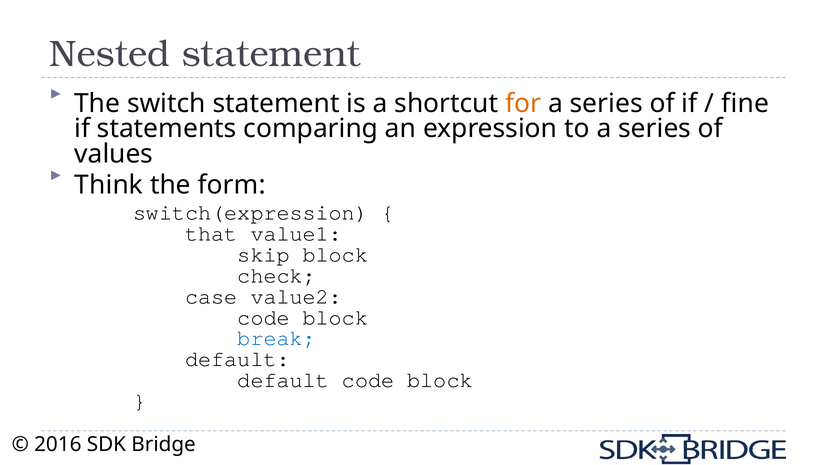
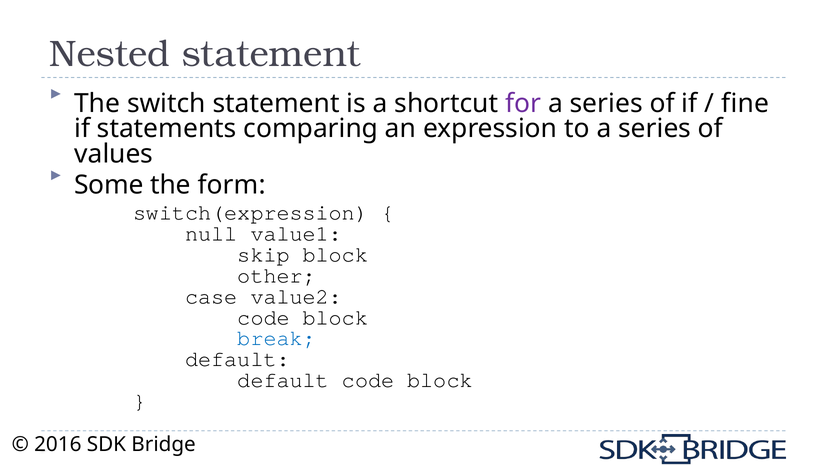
for colour: orange -> purple
Think: Think -> Some
that: that -> null
check: check -> other
